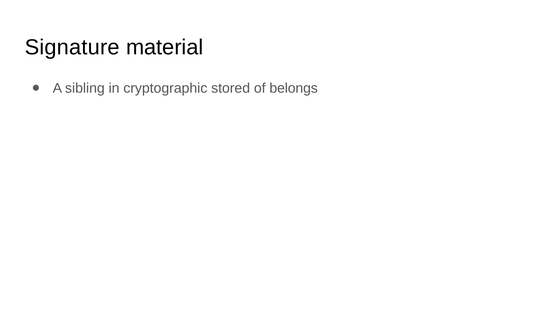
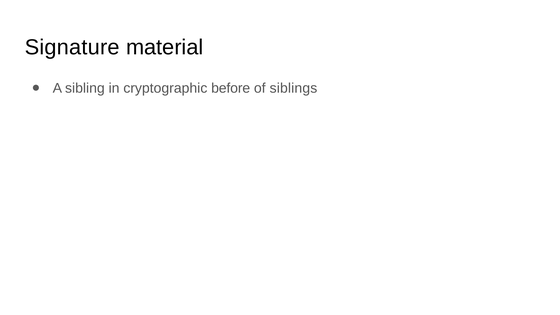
stored: stored -> before
belongs: belongs -> siblings
